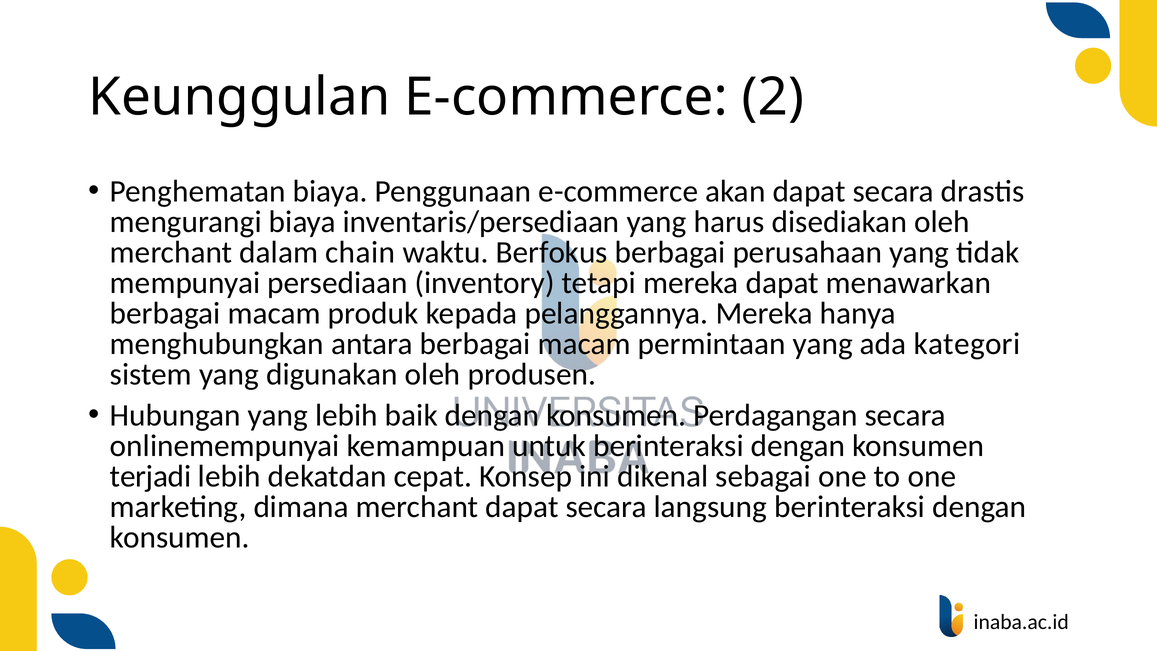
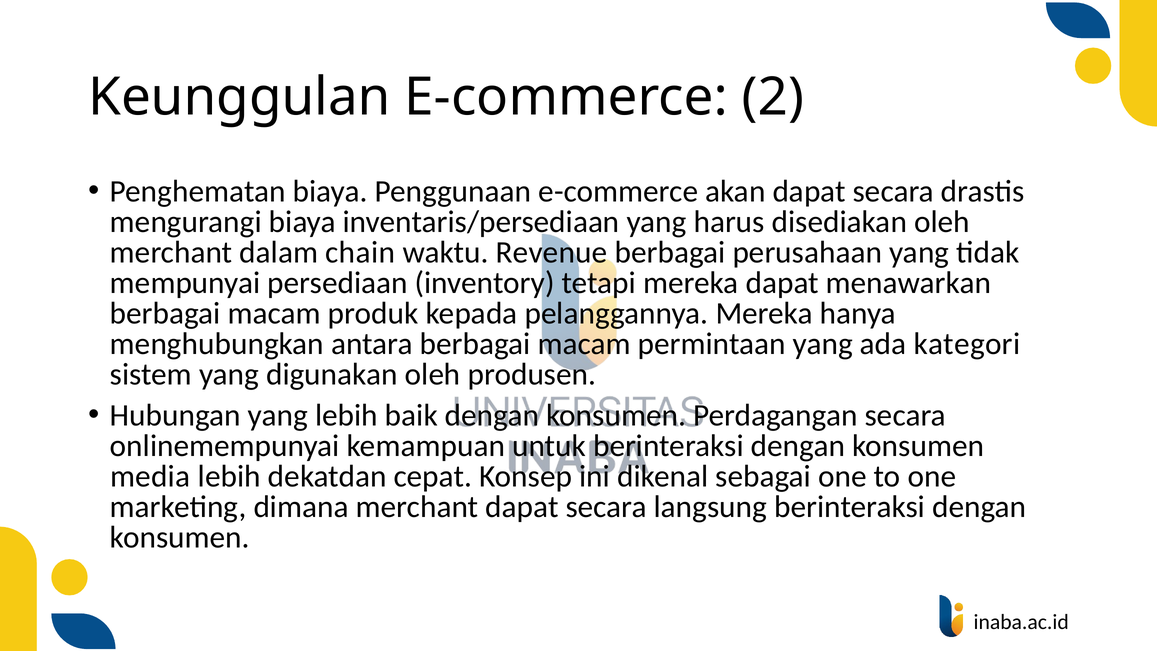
Berfokus: Berfokus -> Revenue
terjadi: terjadi -> media
